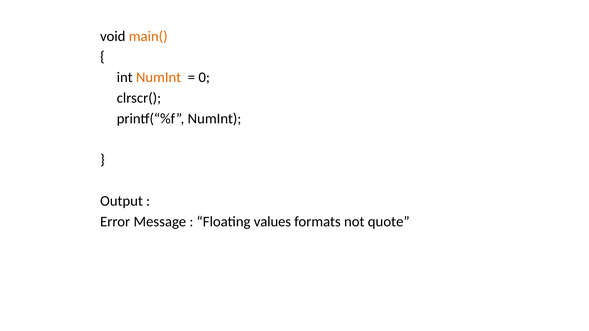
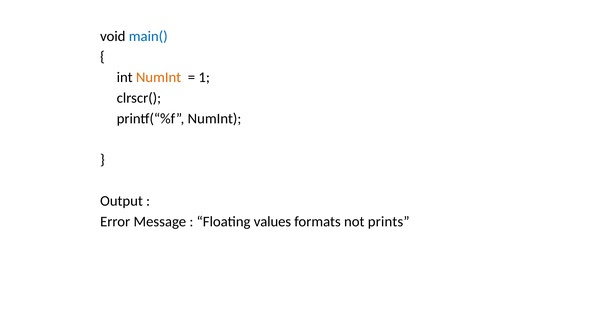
main( colour: orange -> blue
0: 0 -> 1
quote: quote -> prints
